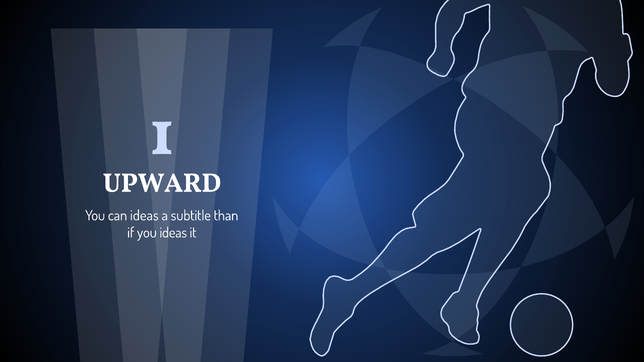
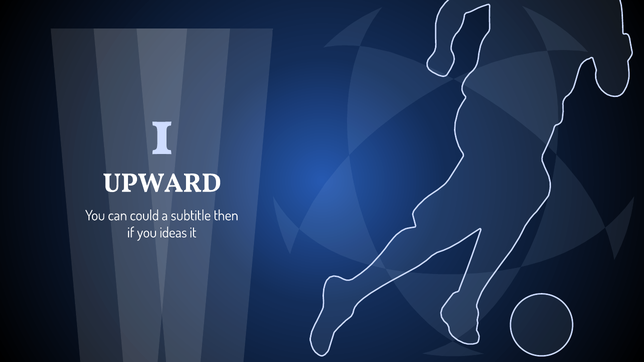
can ideas: ideas -> could
than: than -> then
